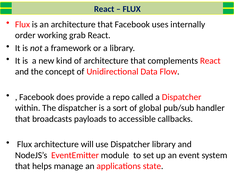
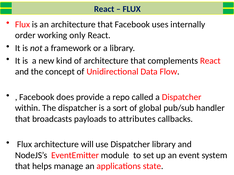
grab: grab -> only
accessible: accessible -> attributes
